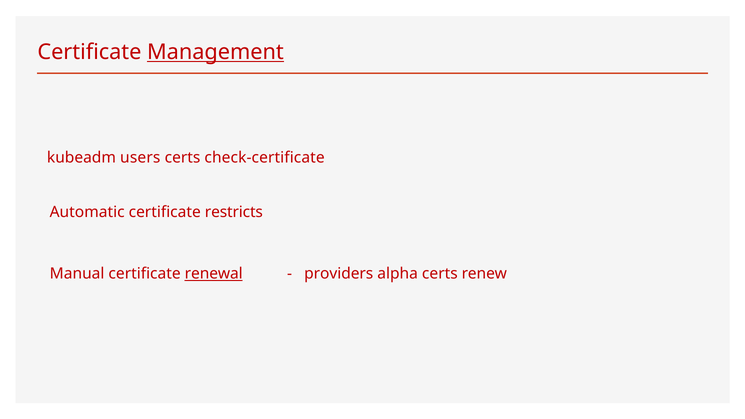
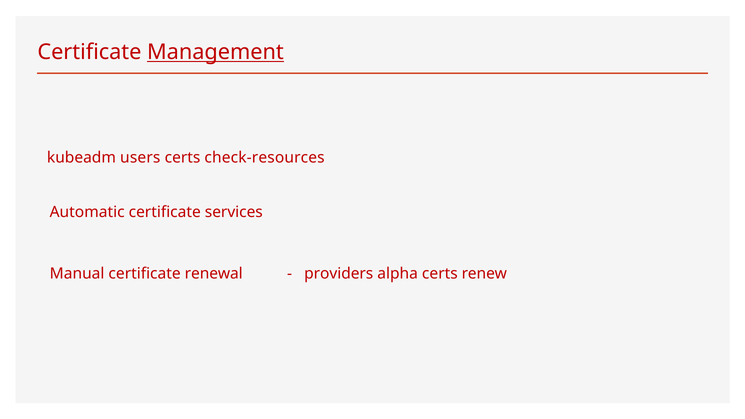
check-certificate: check-certificate -> check-resources
restricts: restricts -> services
renewal underline: present -> none
